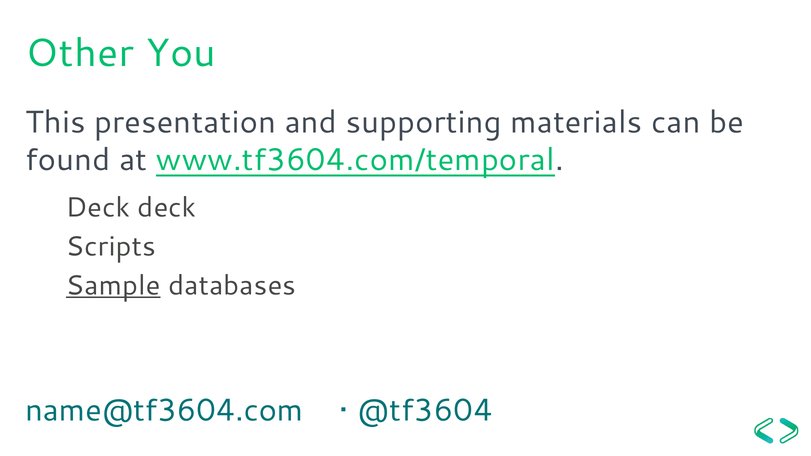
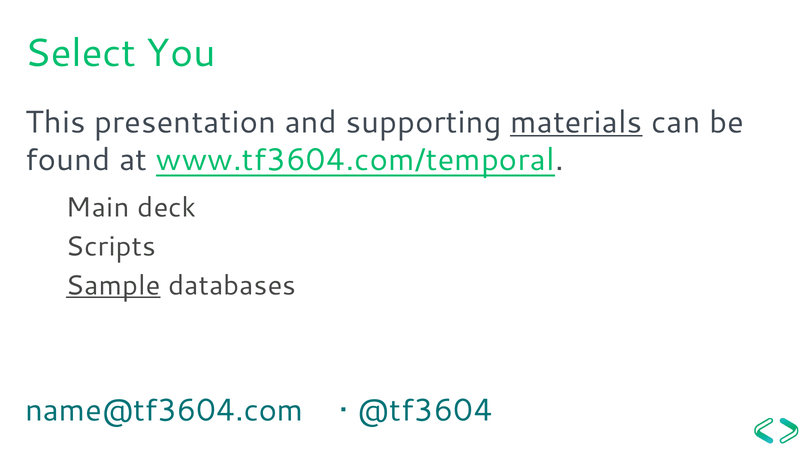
Other: Other -> Select
materials underline: none -> present
Deck at (98, 208): Deck -> Main
